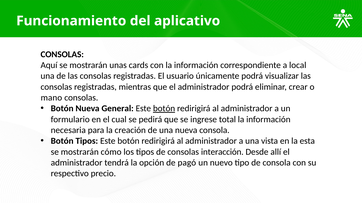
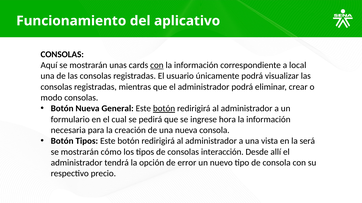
con at (157, 65) underline: none -> present
mano: mano -> modo
total: total -> hora
esta: esta -> será
pagó: pagó -> error
